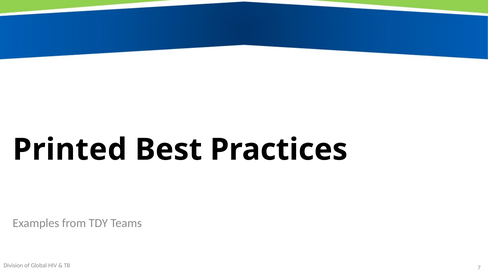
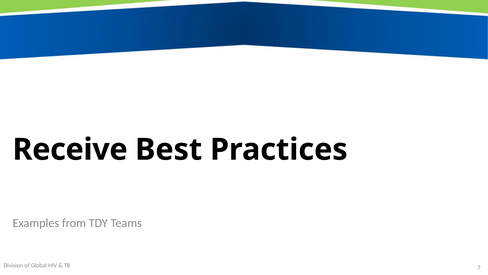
Printed: Printed -> Receive
